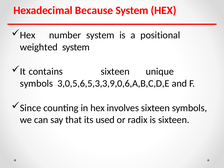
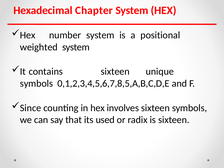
Because: Because -> Chapter
3,0,5,6,5,3,3,9,0,6,A,B,C,D,E: 3,0,5,6,5,3,3,9,0,6,A,B,C,D,E -> 0,1,2,3,4,5,6,7,8,5,A,B,C,D,E
